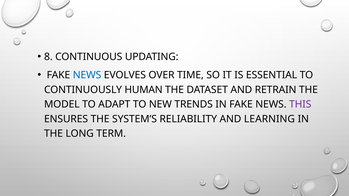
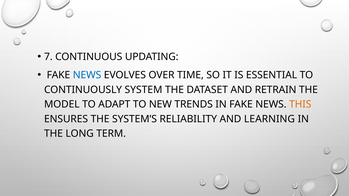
8: 8 -> 7
HUMAN: HUMAN -> SYSTEM
THIS colour: purple -> orange
